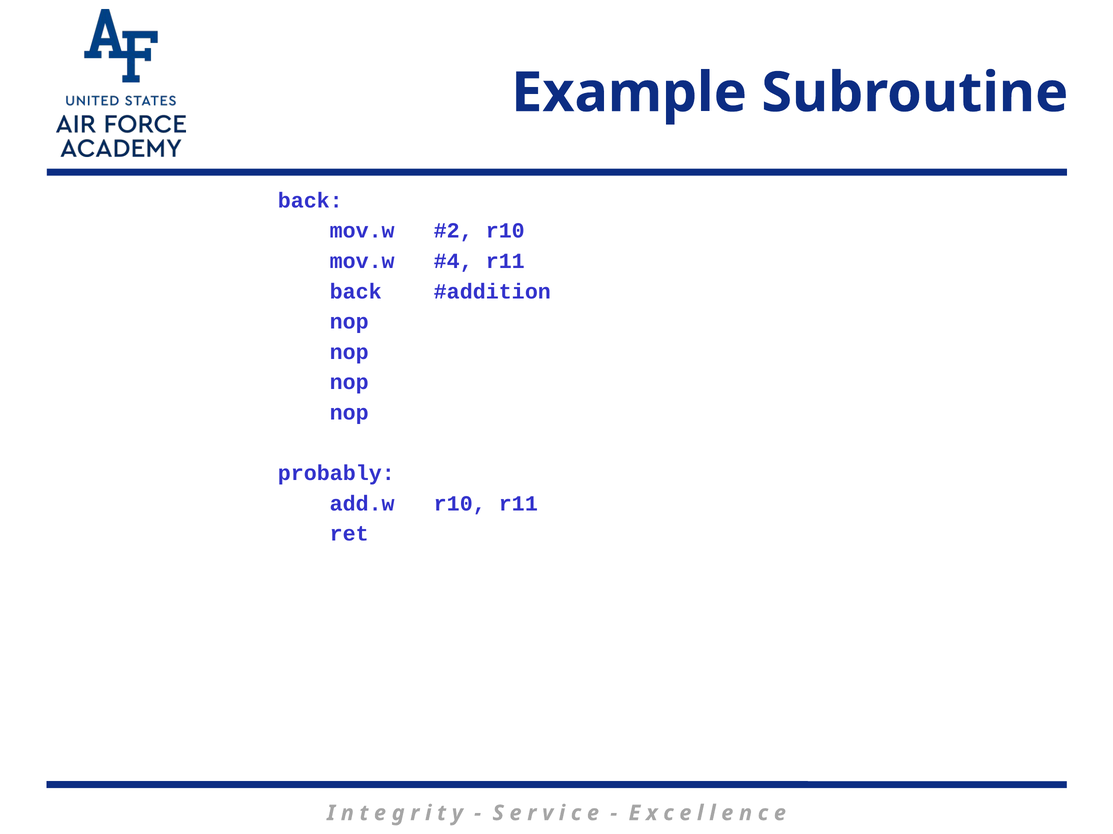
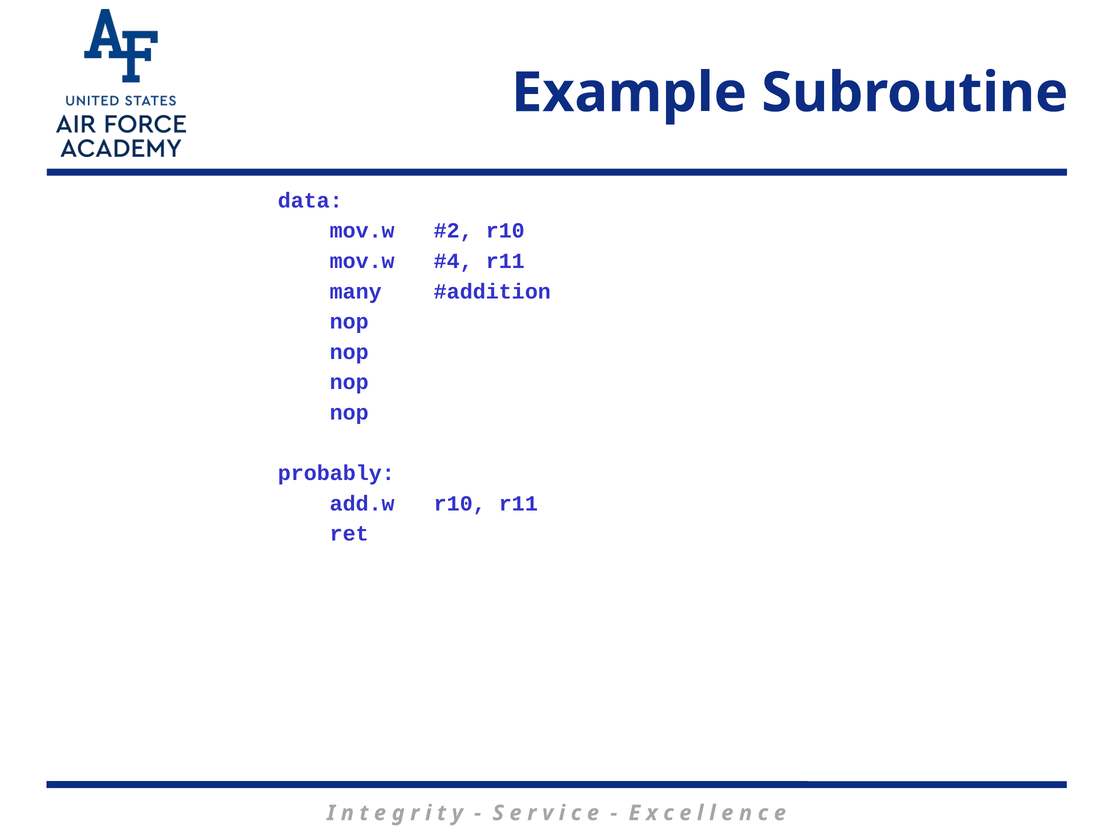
back at (310, 201): back -> data
back at (356, 292): back -> many
